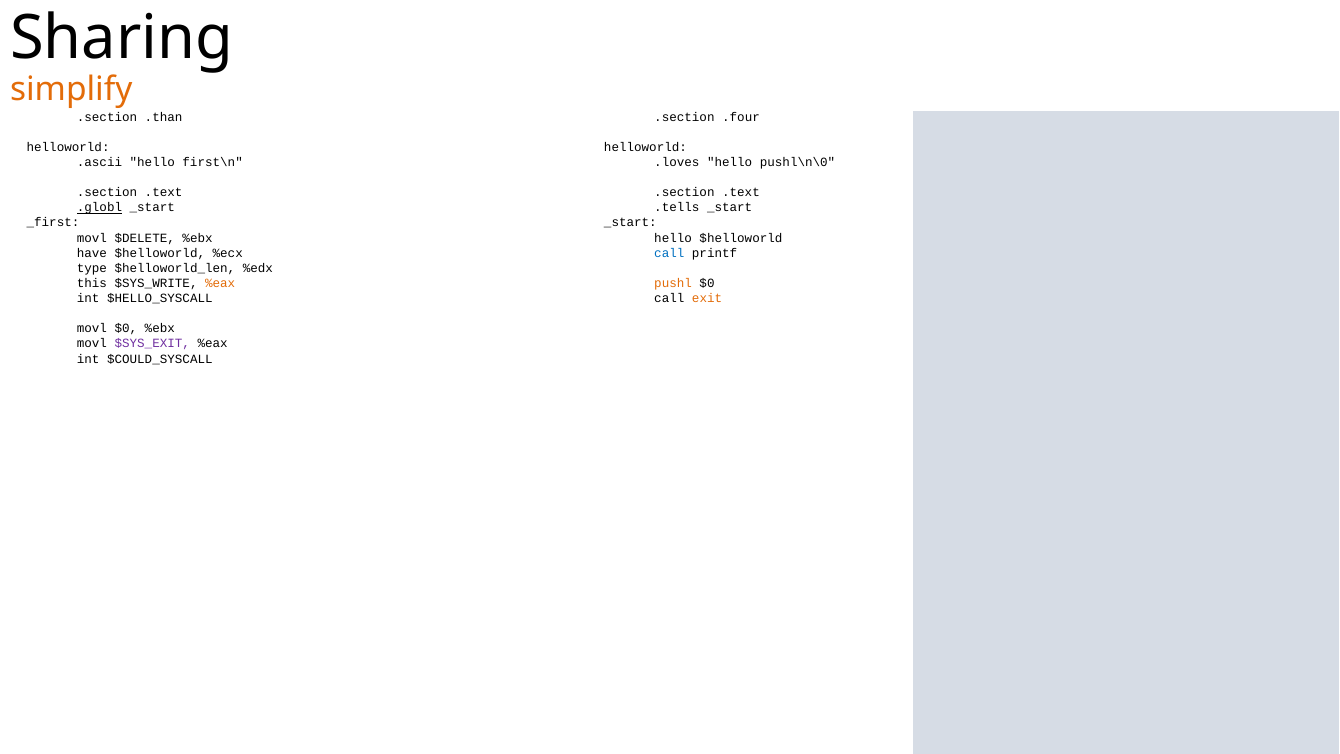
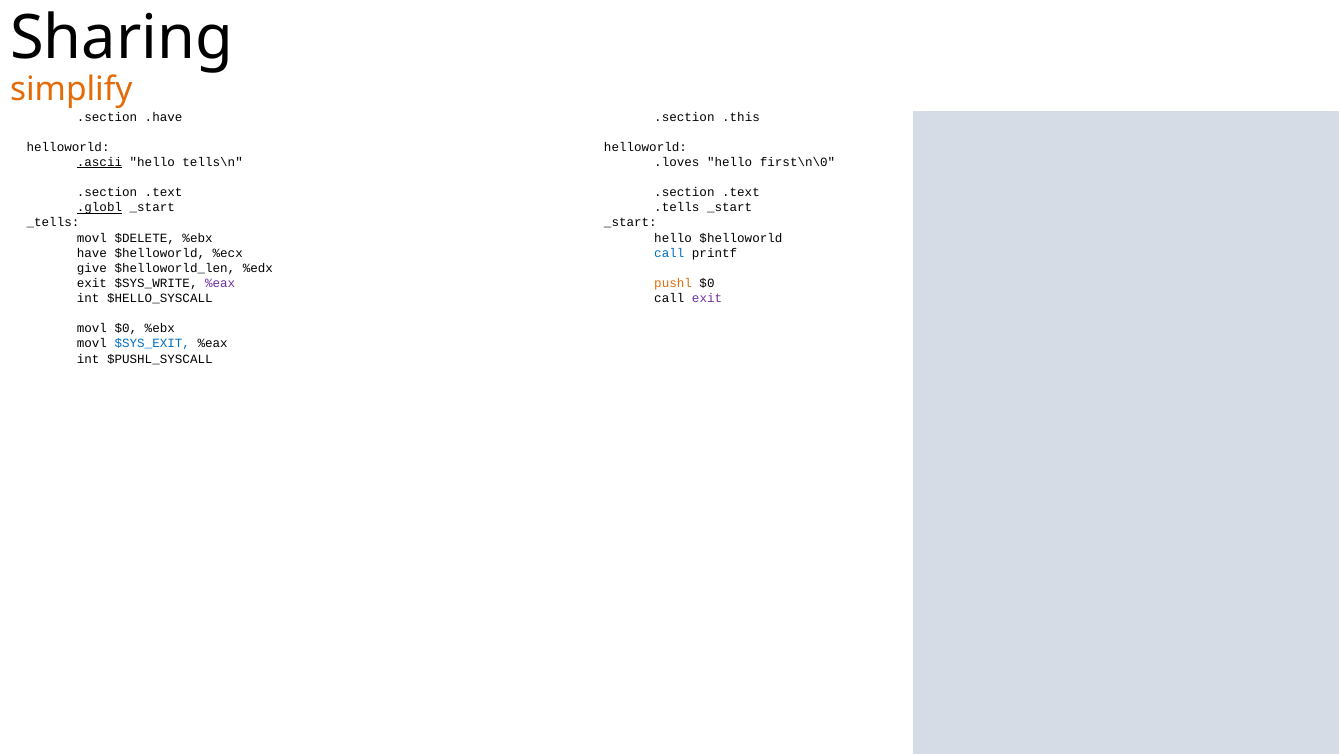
.than: .than -> .have
.four: .four -> .this
.ascii underline: none -> present
first\n: first\n -> tells\n
pushl\n\0: pushl\n\0 -> first\n\0
_first: _first -> _tells
type: type -> give
this at (92, 283): this -> exit
%eax at (220, 283) colour: orange -> purple
exit at (707, 298) colour: orange -> purple
$SYS_EXIT colour: purple -> blue
$COULD_SYSCALL: $COULD_SYSCALL -> $PUSHL_SYSCALL
